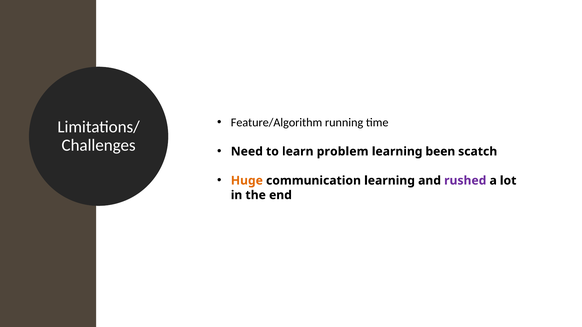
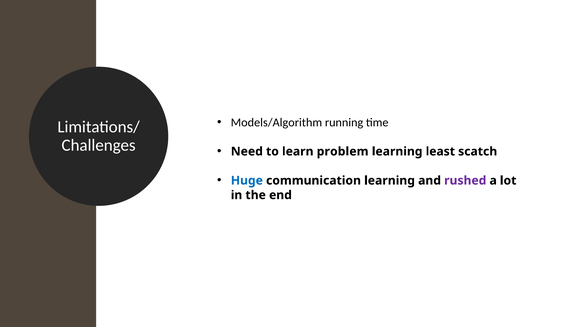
Feature/Algorithm: Feature/Algorithm -> Models/Algorithm
been: been -> least
Huge colour: orange -> blue
